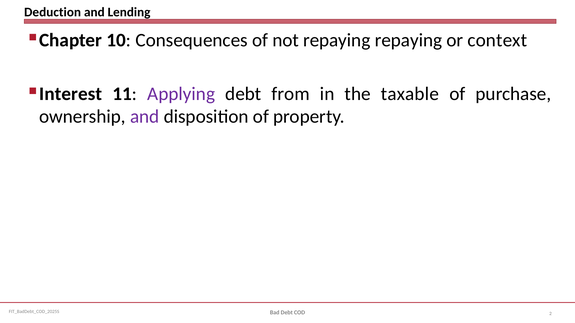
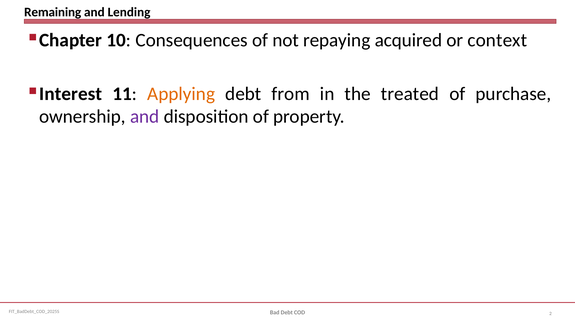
Deduction: Deduction -> Remaining
repaying repaying: repaying -> acquired
Applying colour: purple -> orange
taxable: taxable -> treated
